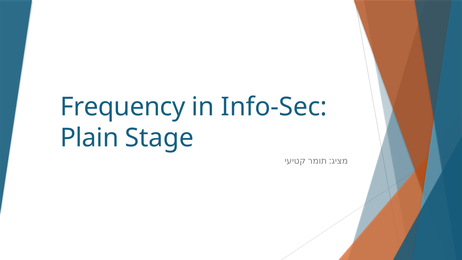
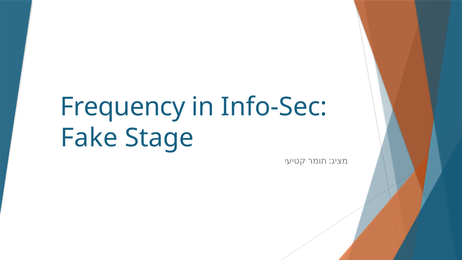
Plain: Plain -> Fake
